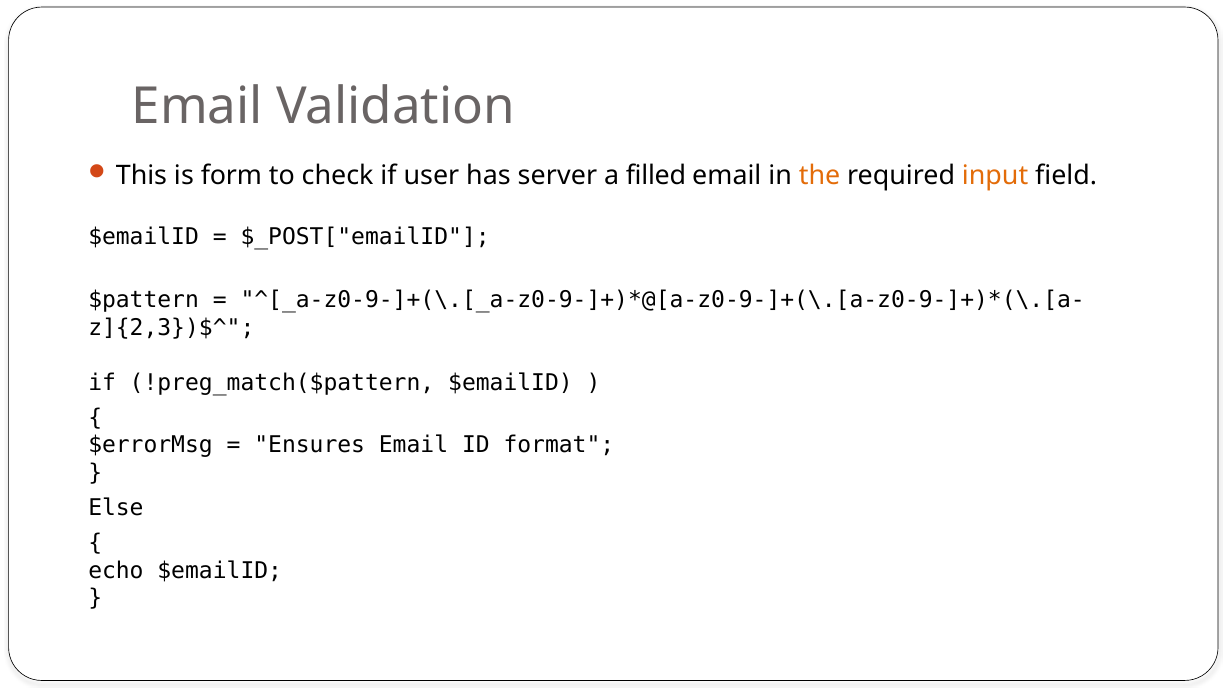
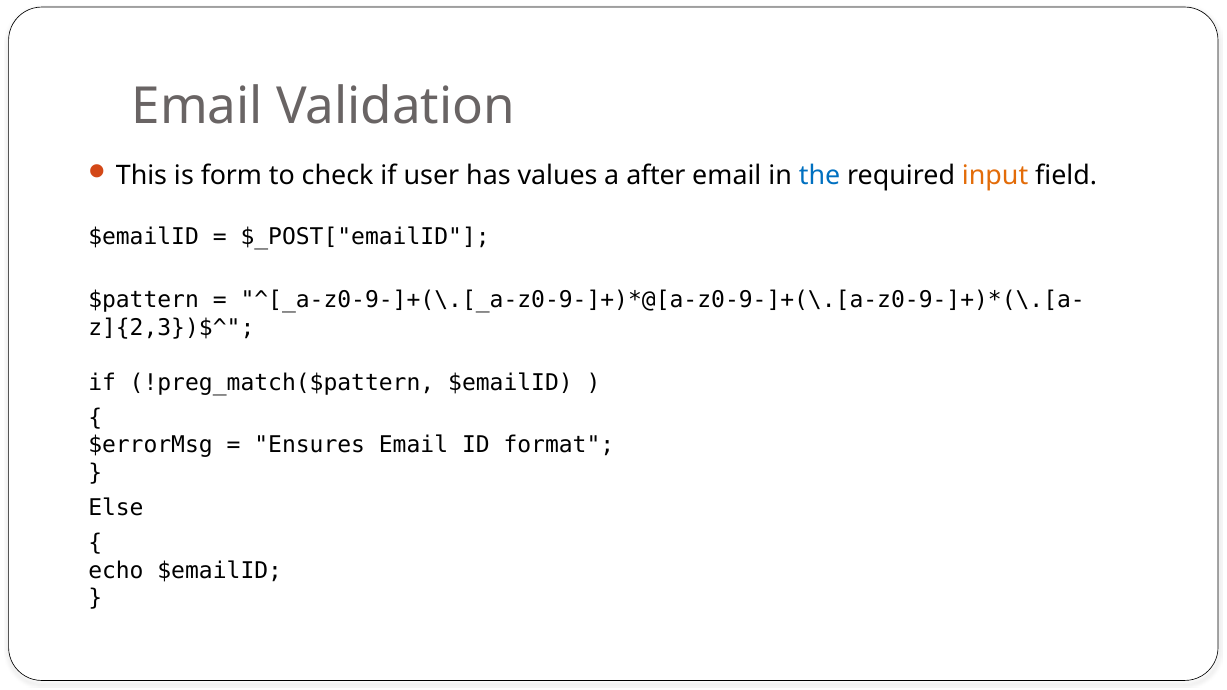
server: server -> values
filled: filled -> after
the colour: orange -> blue
